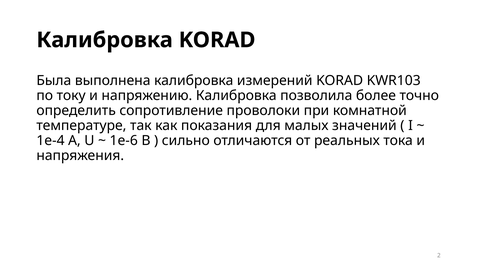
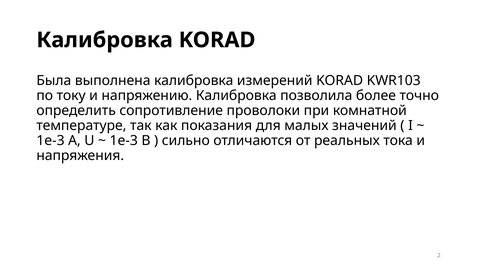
1e-4 at (50, 141): 1e-4 -> 1e-3
1e-6 at (124, 141): 1e-6 -> 1e-3
